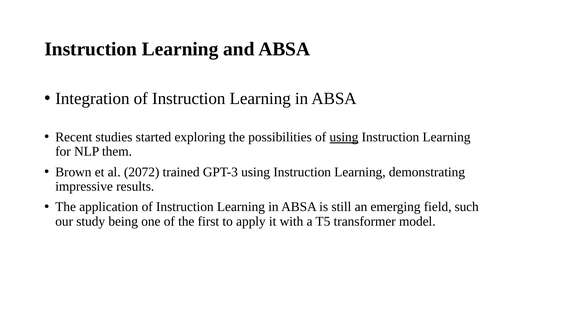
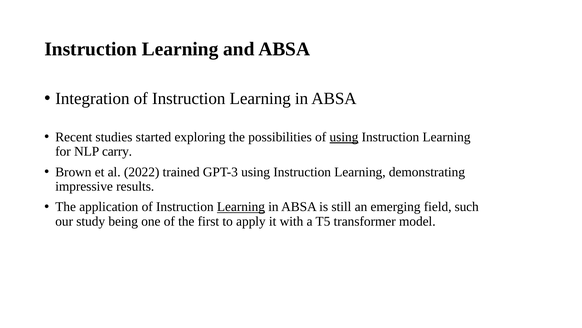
them: them -> carry
2072: 2072 -> 2022
Learning at (241, 206) underline: none -> present
